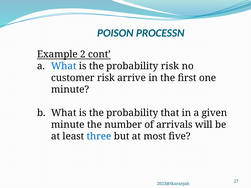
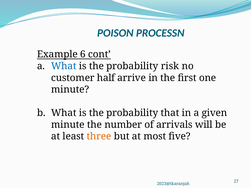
2: 2 -> 6
customer risk: risk -> half
three colour: blue -> orange
